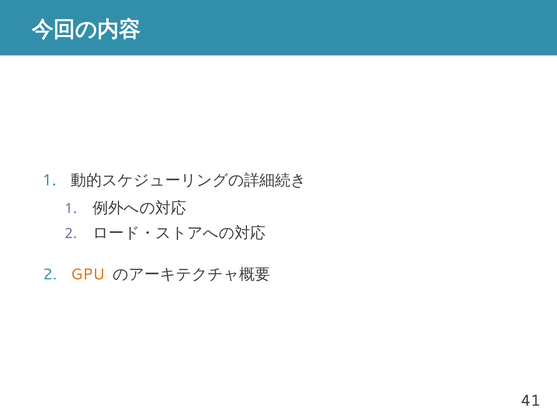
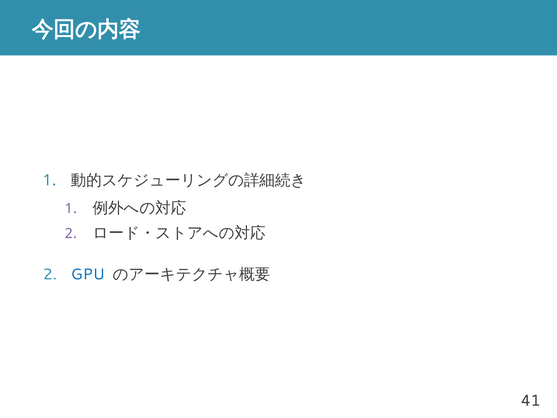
GPU colour: orange -> blue
